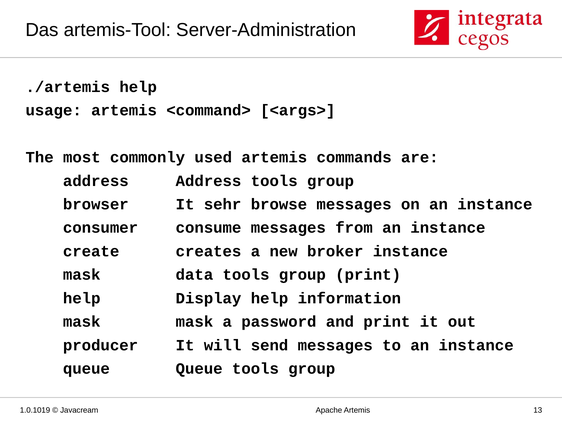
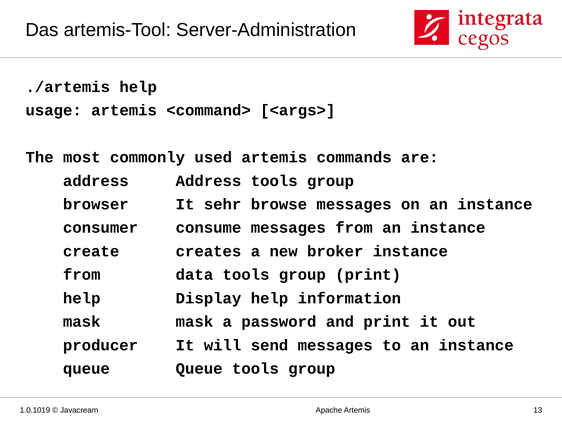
mask at (82, 274): mask -> from
